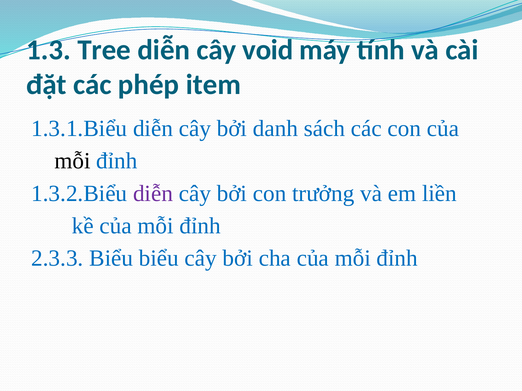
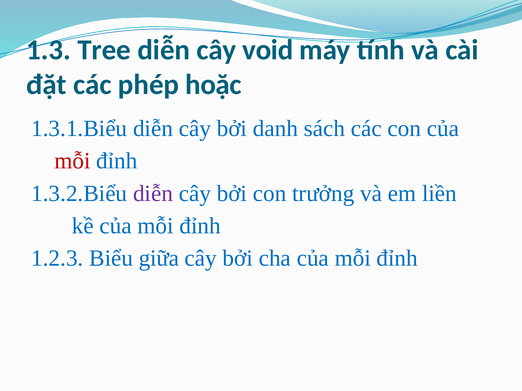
item: item -> hoặc
mỗi at (72, 161) colour: black -> red
2.3.3: 2.3.3 -> 1.2.3
Biểu biểu: biểu -> giữa
